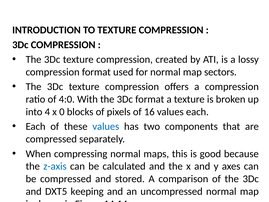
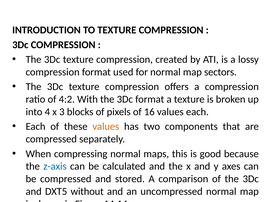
4:0: 4:0 -> 4:2
0: 0 -> 3
values at (106, 126) colour: blue -> orange
keeping: keeping -> without
